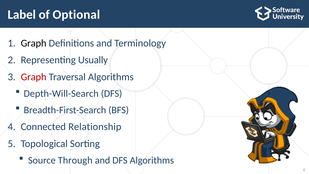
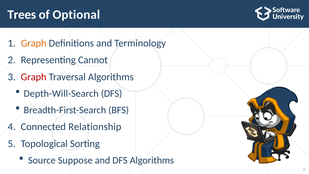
Label: Label -> Trees
Graph at (34, 43) colour: black -> orange
Usually: Usually -> Cannot
Through: Through -> Suppose
